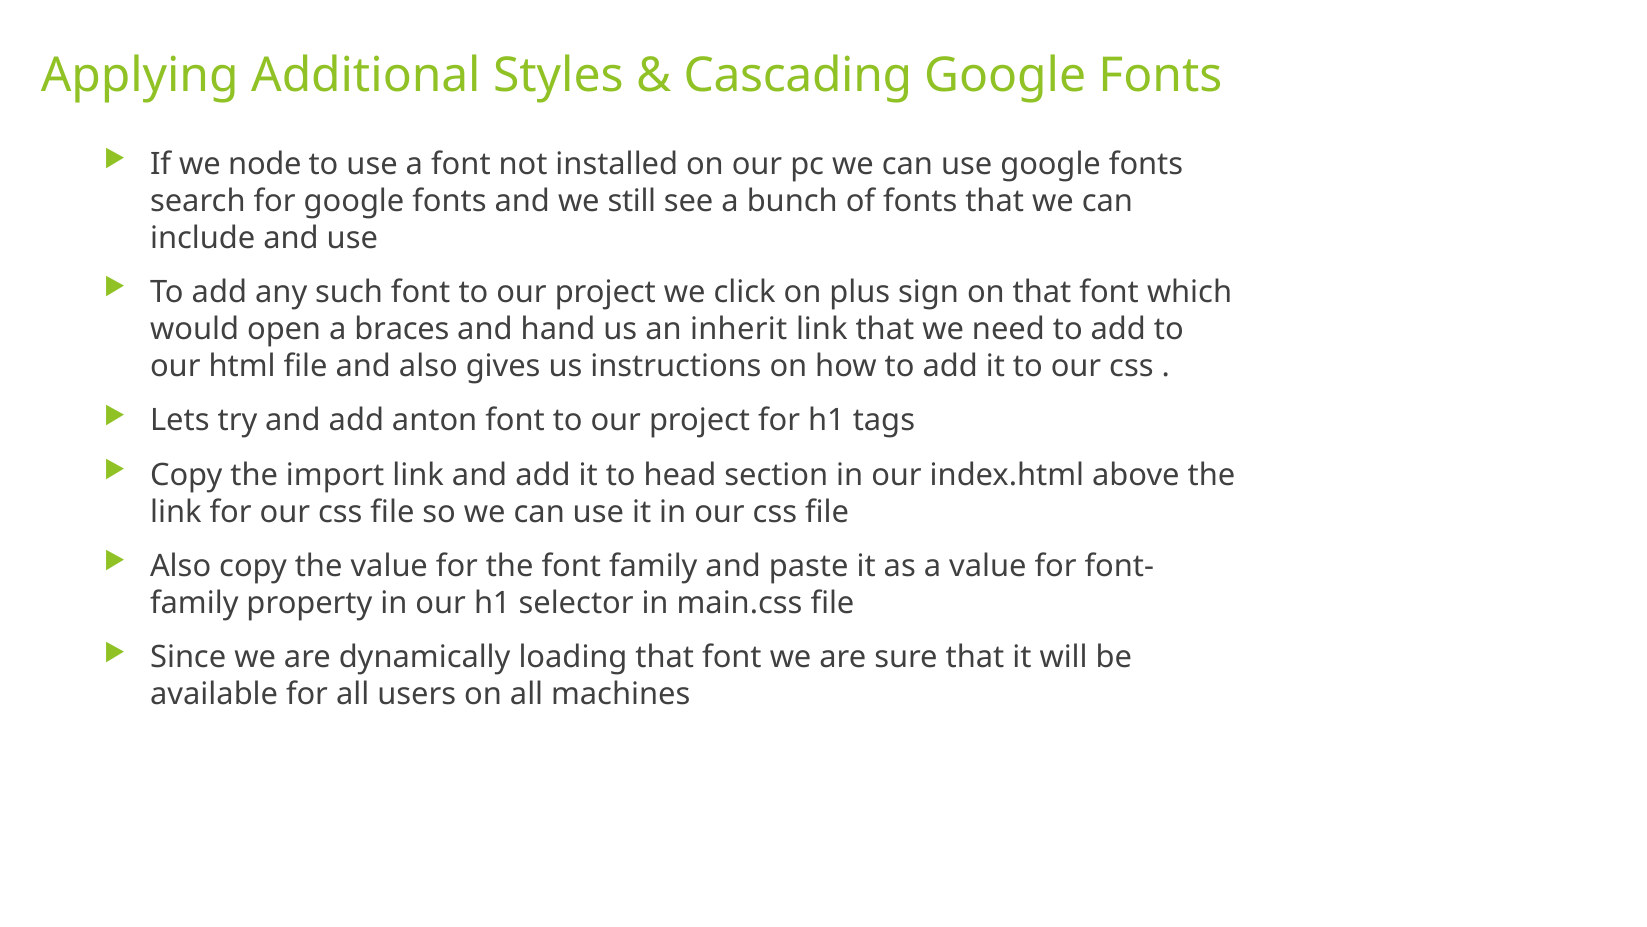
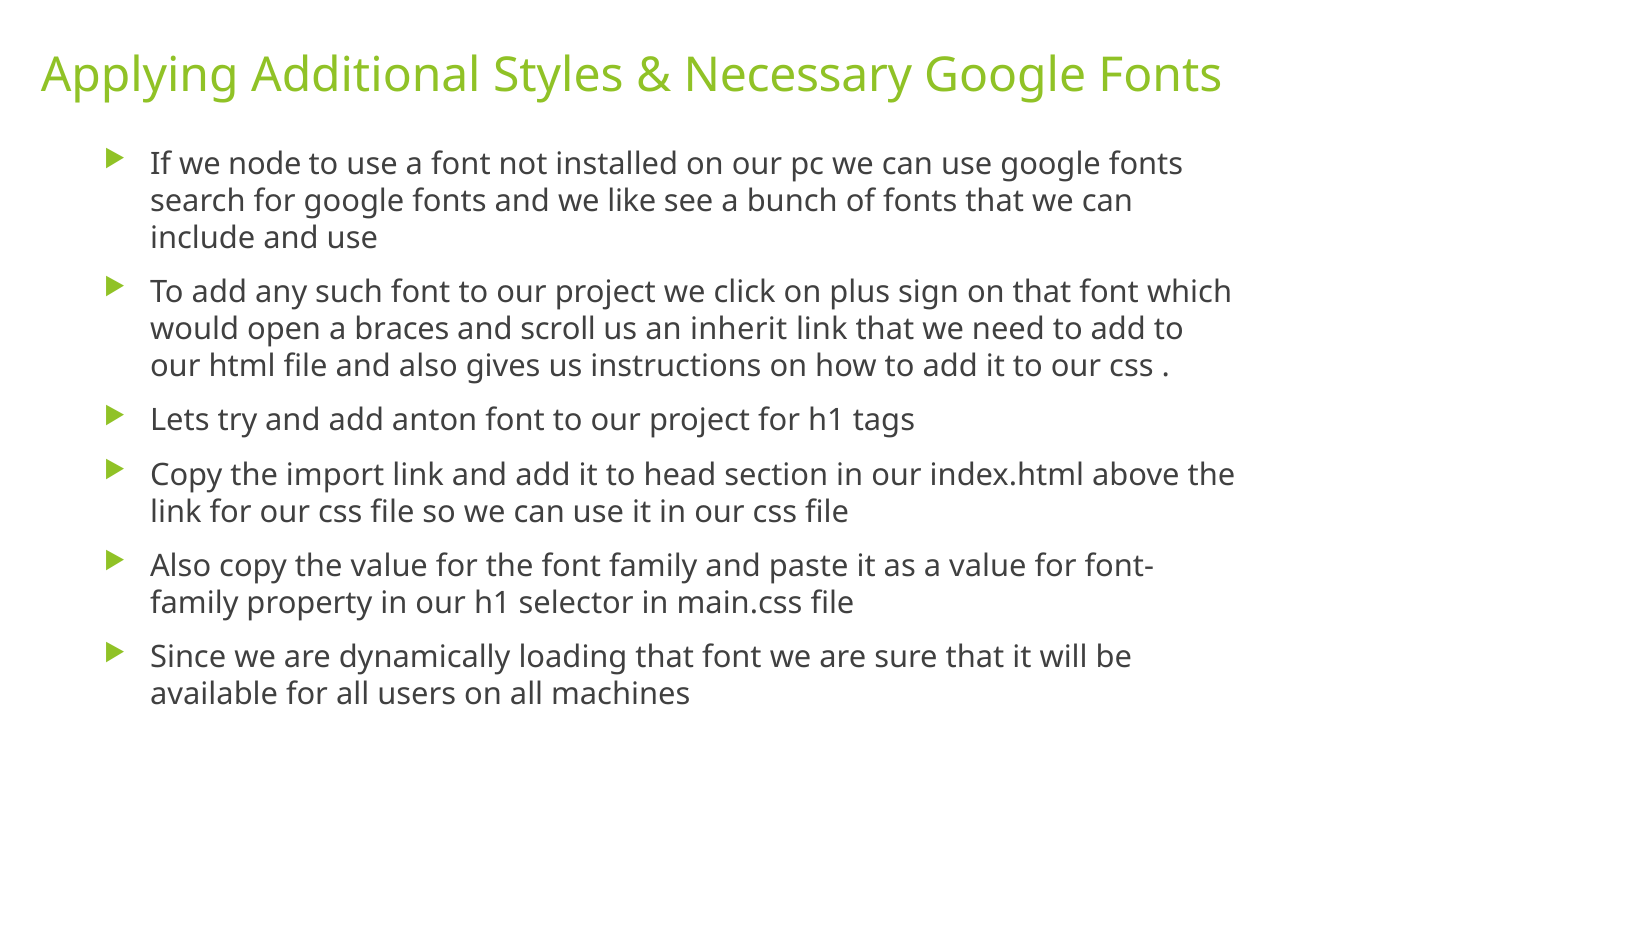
Cascading: Cascading -> Necessary
still: still -> like
hand: hand -> scroll
